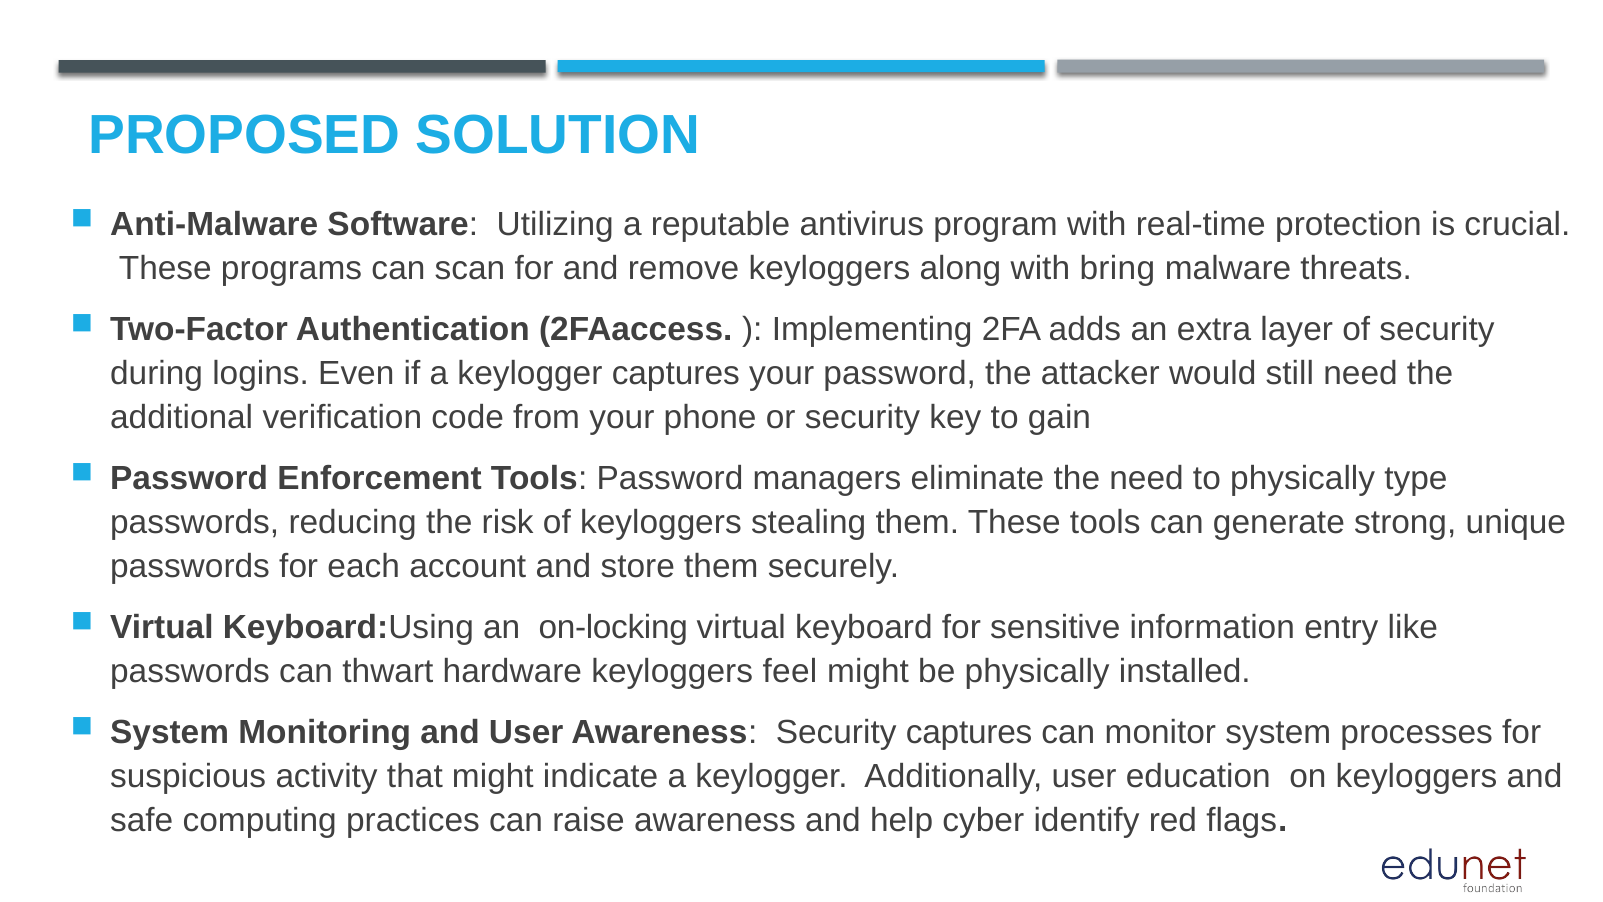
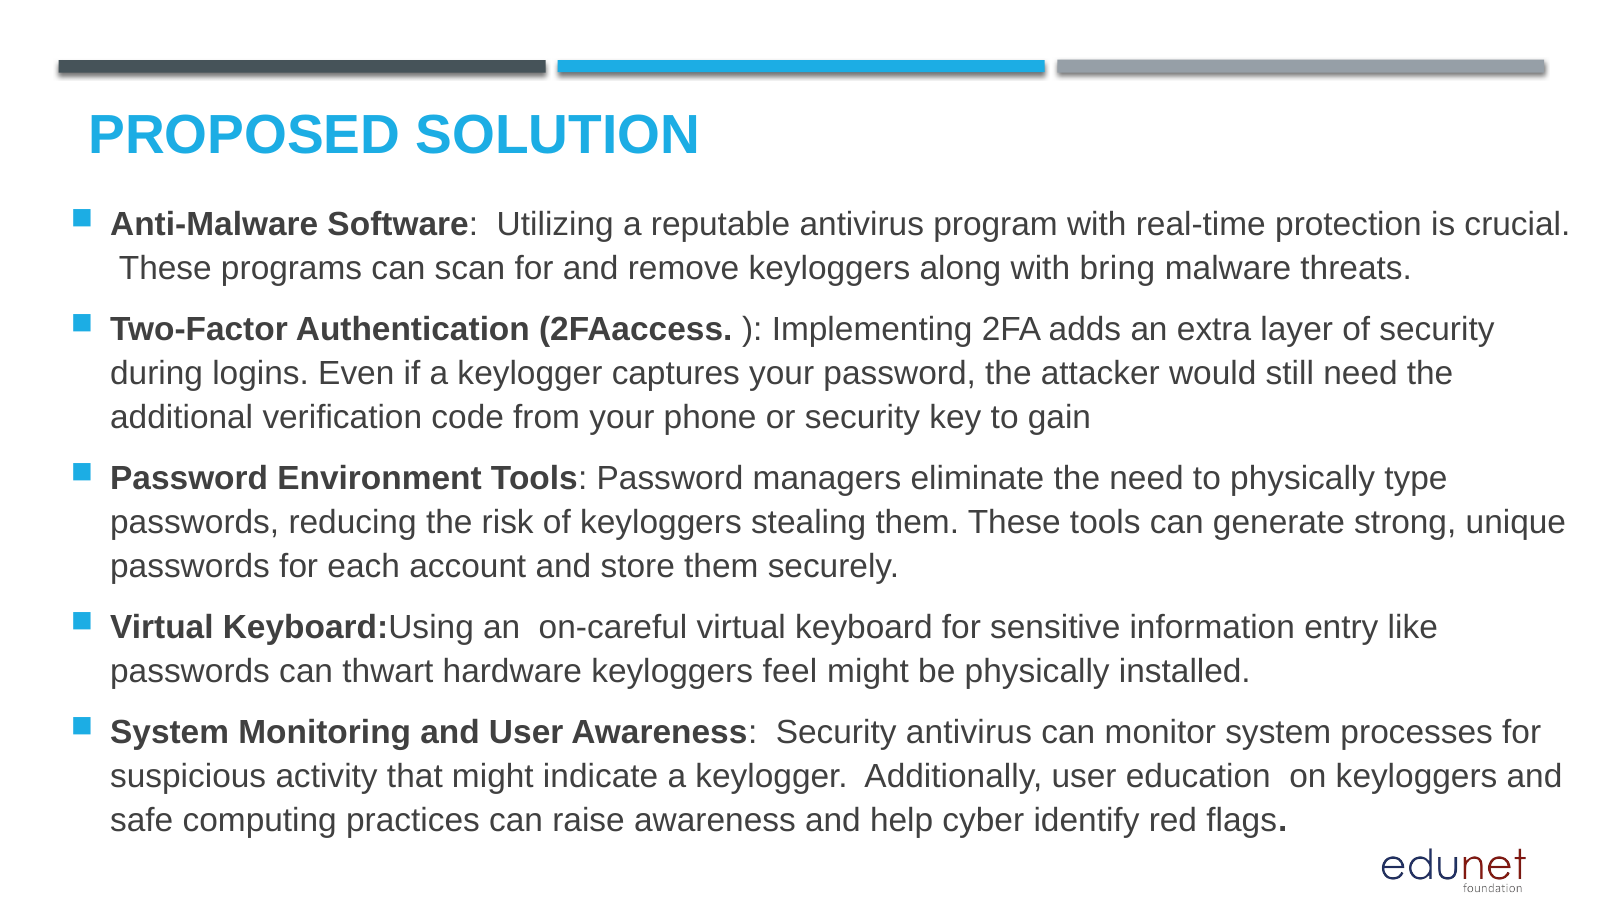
Enforcement: Enforcement -> Environment
on-locking: on-locking -> on-careful
Security captures: captures -> antivirus
